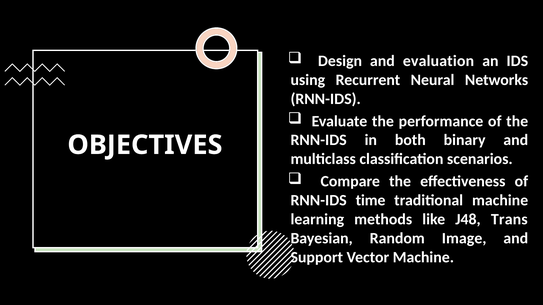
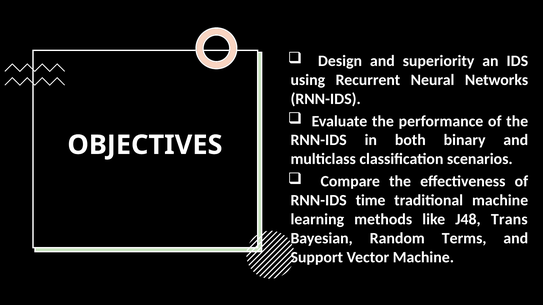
evaluation: evaluation -> superiority
Image: Image -> Terms
